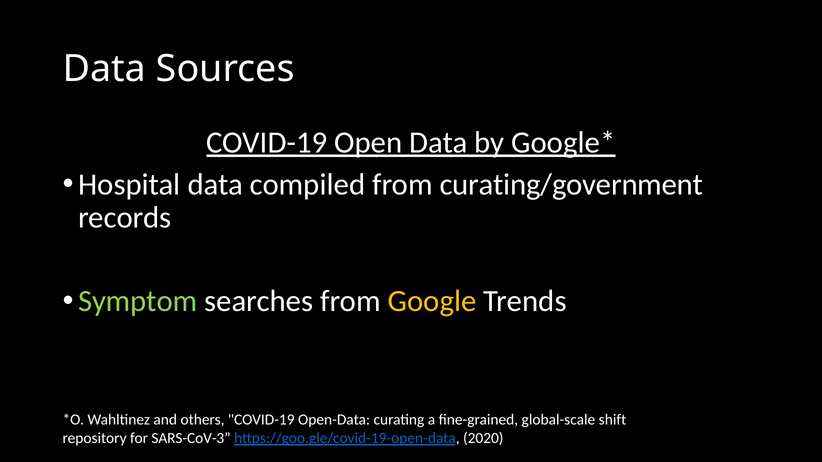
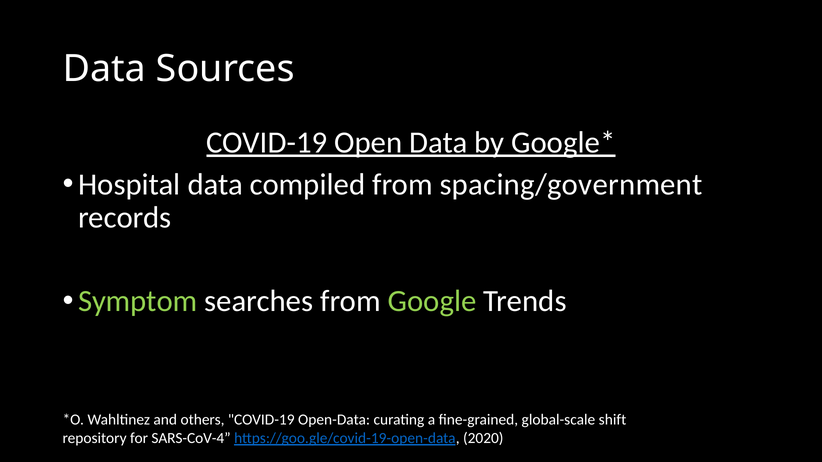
curating/government: curating/government -> spacing/government
Google colour: yellow -> light green
SARS-CoV-3: SARS-CoV-3 -> SARS-CoV-4
